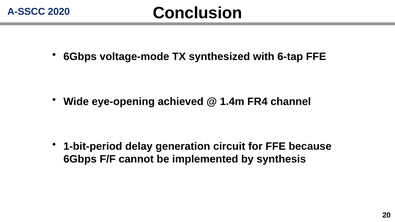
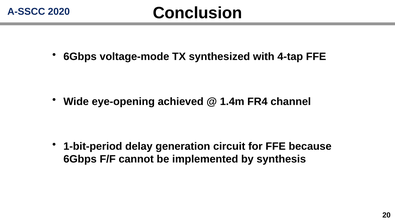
6-tap: 6-tap -> 4-tap
